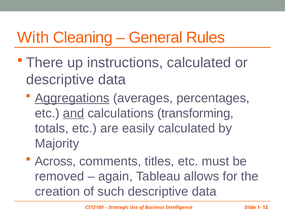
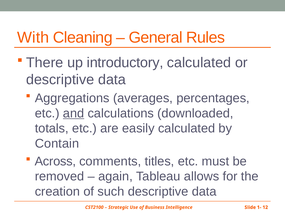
instructions: instructions -> introductory
Aggregations underline: present -> none
transforming: transforming -> downloaded
Majority: Majority -> Contain
